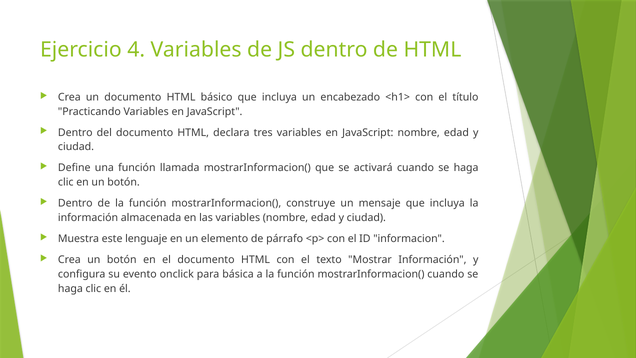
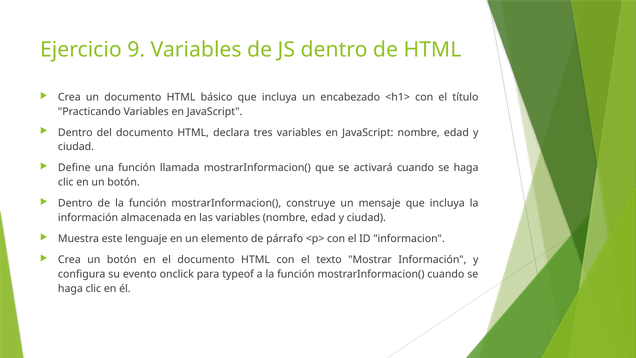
4: 4 -> 9
básica: básica -> typeof
